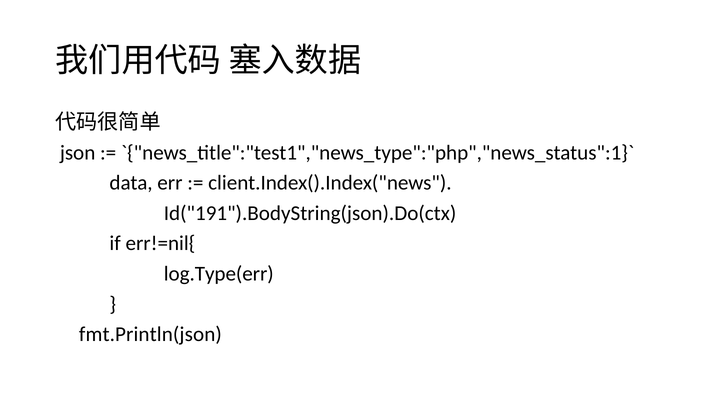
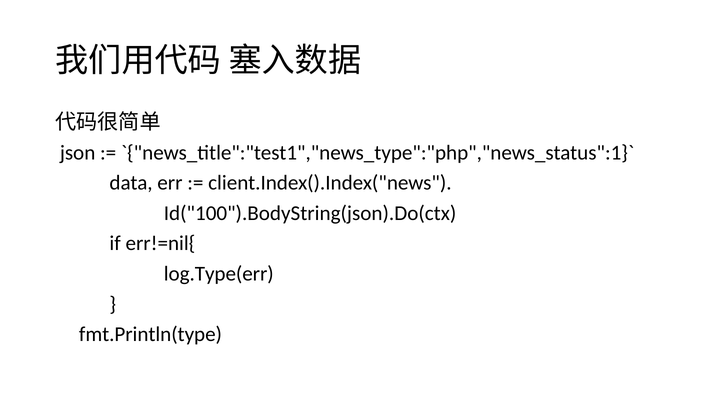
Id("191").BodyString(json).Do(ctx: Id("191").BodyString(json).Do(ctx -> Id("100").BodyString(json).Do(ctx
fmt.Println(json: fmt.Println(json -> fmt.Println(type
